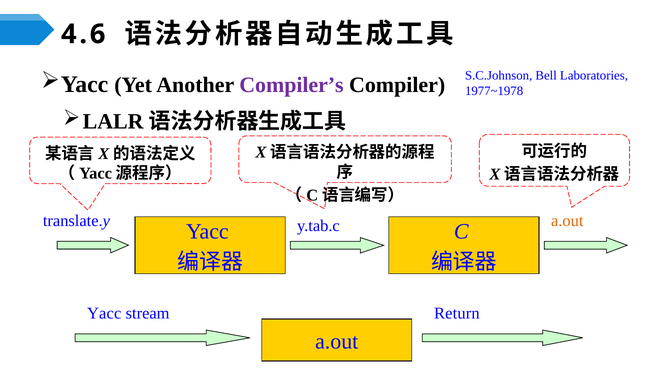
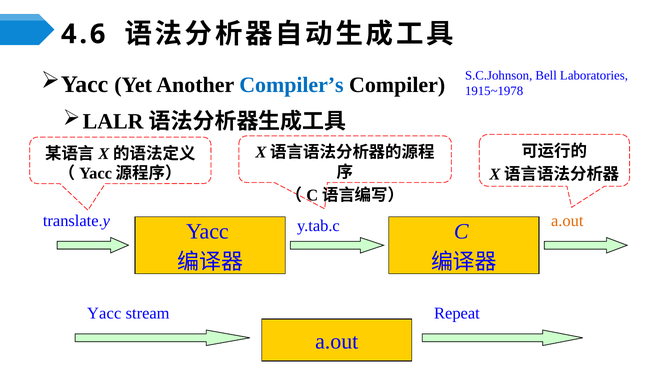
Compiler’s colour: purple -> blue
1977~1978: 1977~1978 -> 1915~1978
Return: Return -> Repeat
